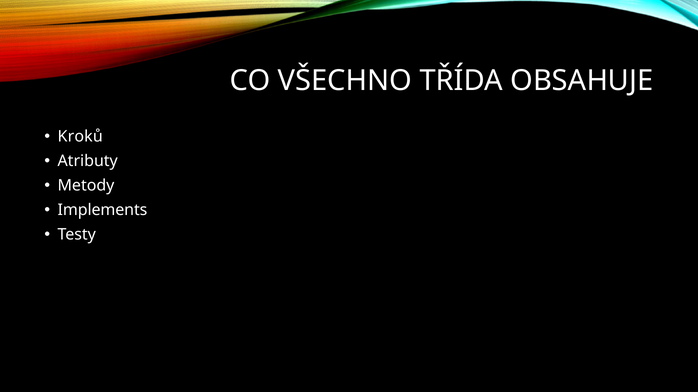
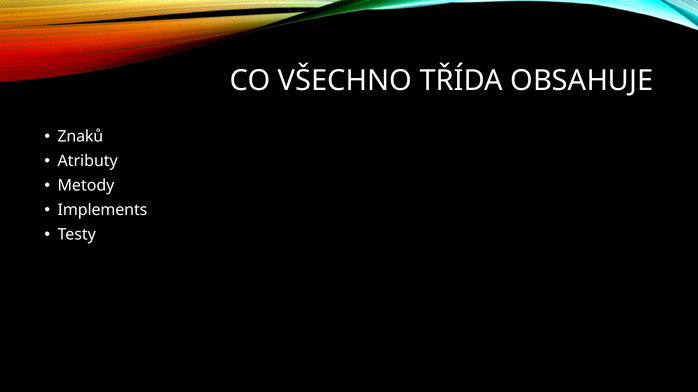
Kroků: Kroků -> Znaků
